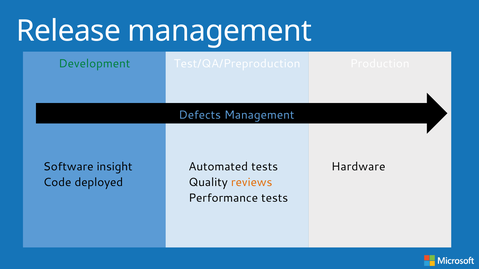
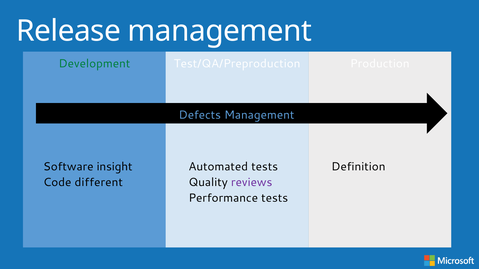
Hardware: Hardware -> Definition
deployed: deployed -> different
reviews colour: orange -> purple
